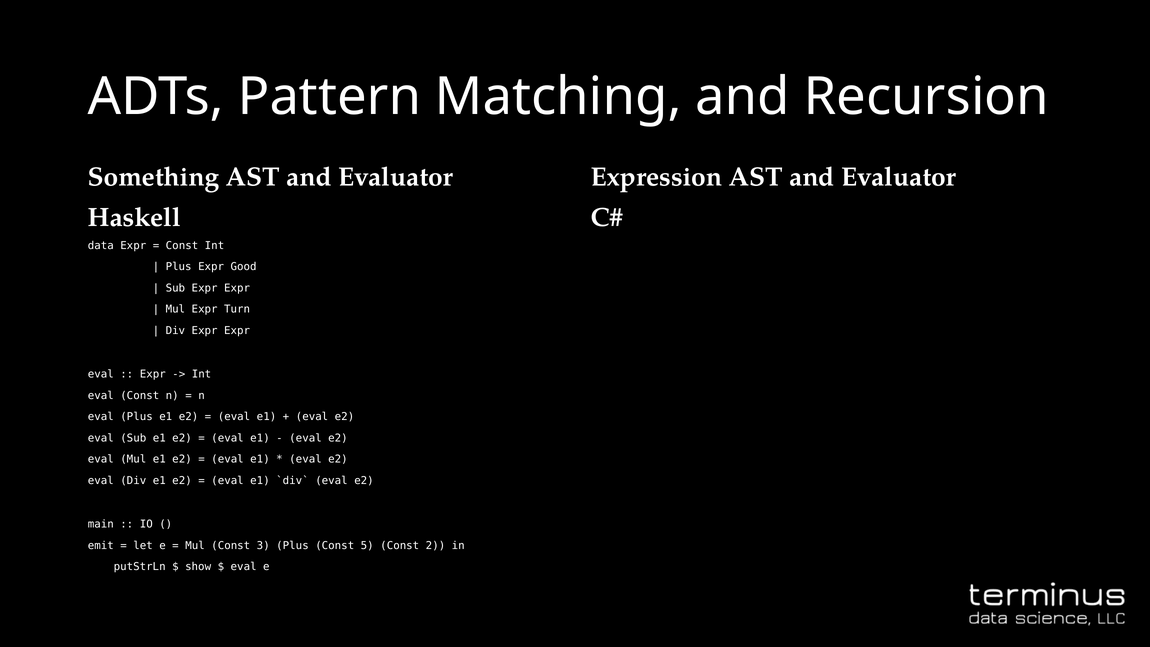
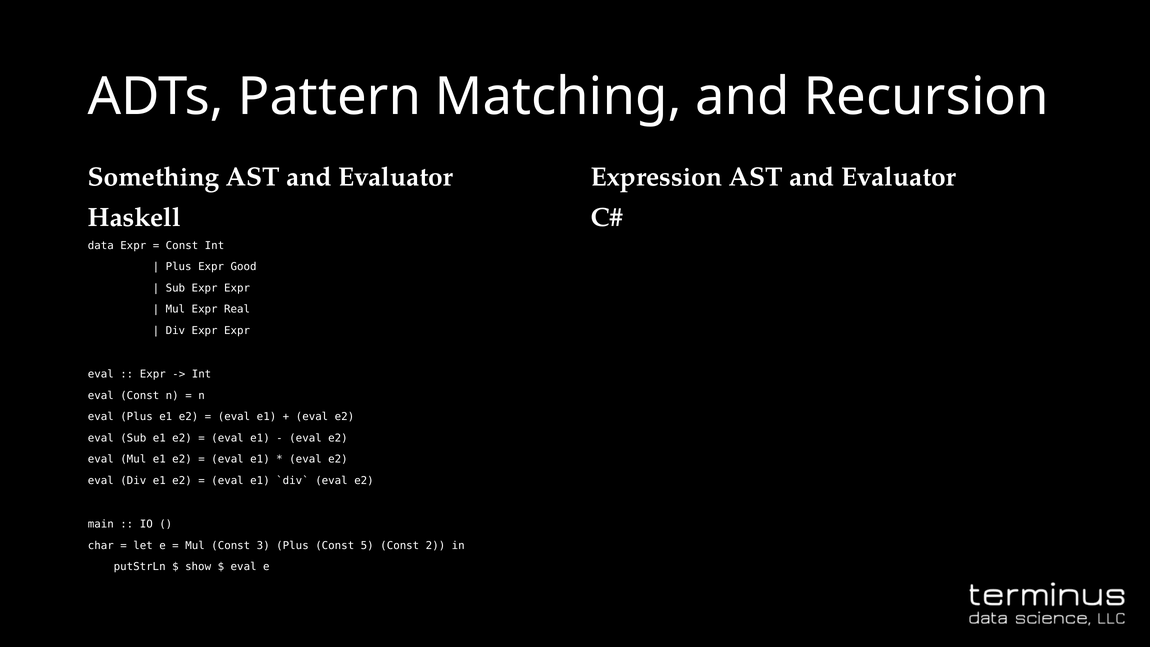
Turn: Turn -> Real
emit: emit -> char
